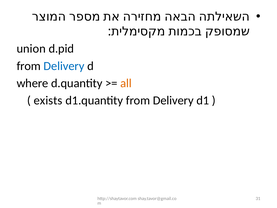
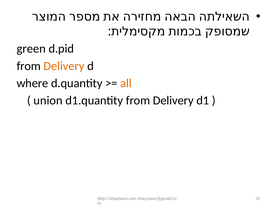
union: union -> green
Delivery at (64, 66) colour: blue -> orange
exists: exists -> union
